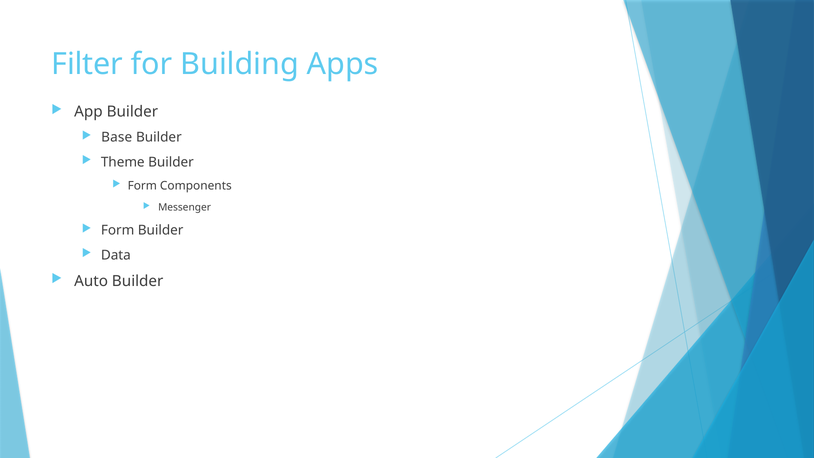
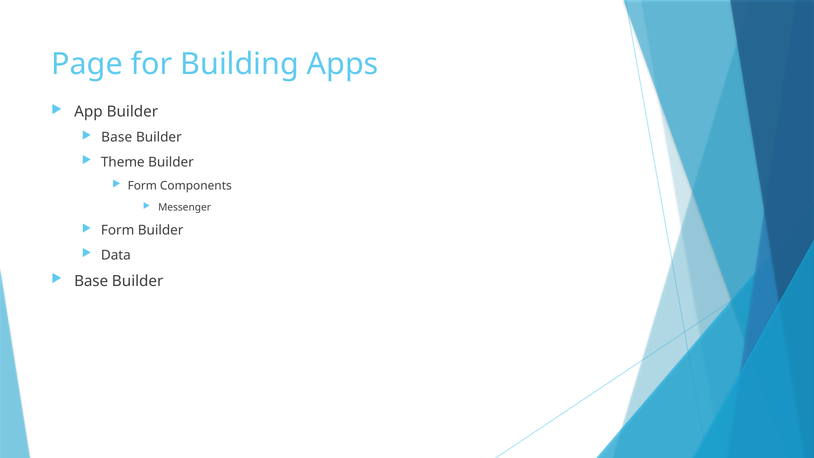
Filter: Filter -> Page
Auto at (91, 281): Auto -> Base
